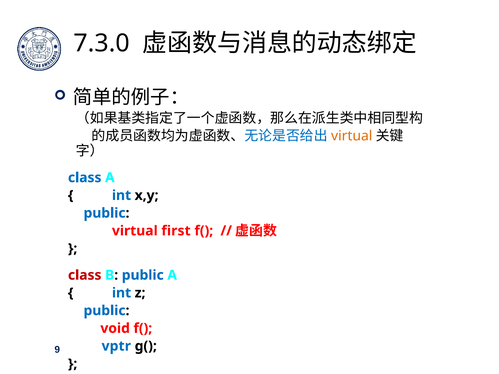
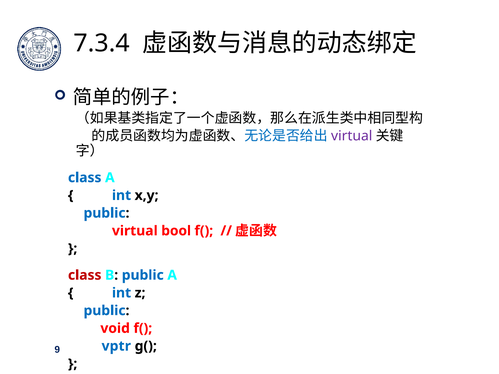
7.3.0: 7.3.0 -> 7.3.4
virtual at (352, 136) colour: orange -> purple
first: first -> bool
